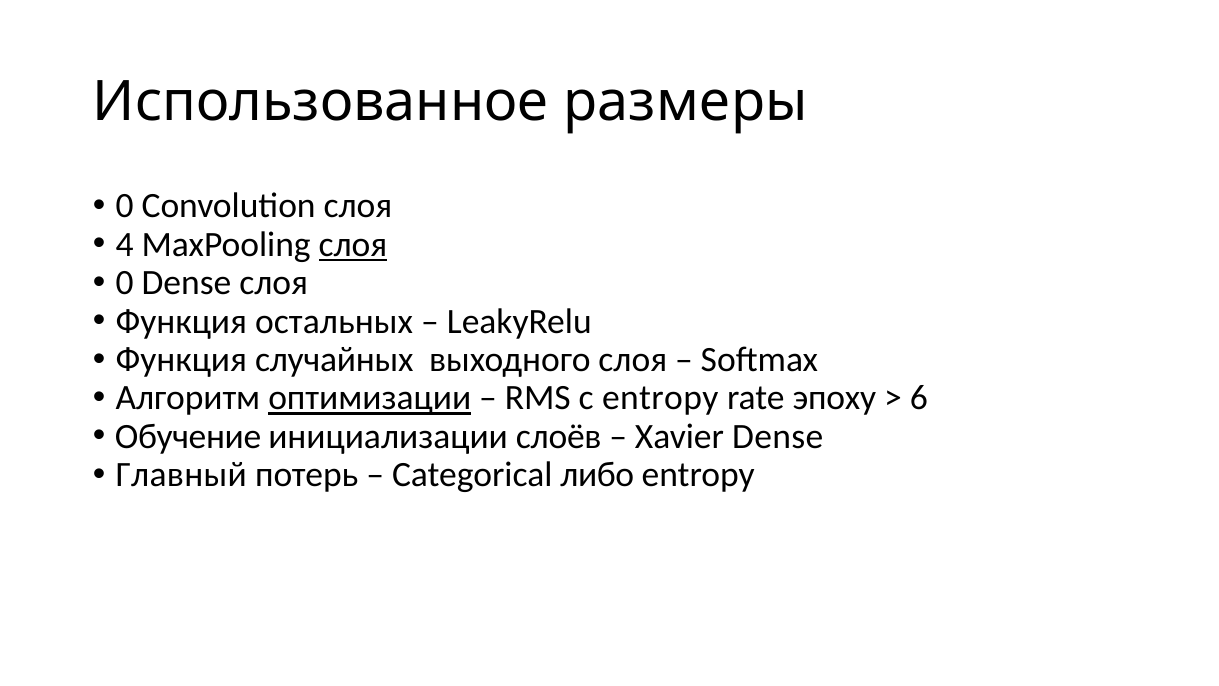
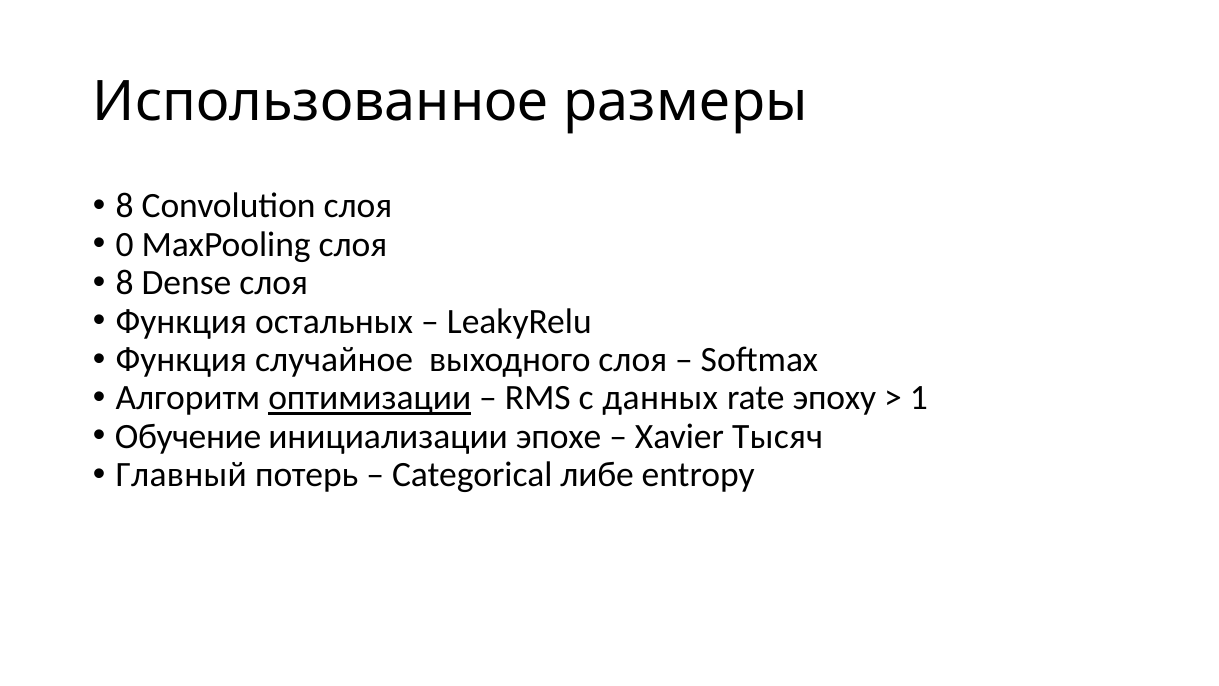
0 at (125, 206): 0 -> 8
4: 4 -> 0
слоя at (353, 244) underline: present -> none
0 at (125, 283): 0 -> 8
случайных: случайных -> случайное
с entropy: entropy -> данных
6: 6 -> 1
слоёв: слоёв -> эпохе
Xavier Dense: Dense -> Тысяч
либо: либо -> либе
